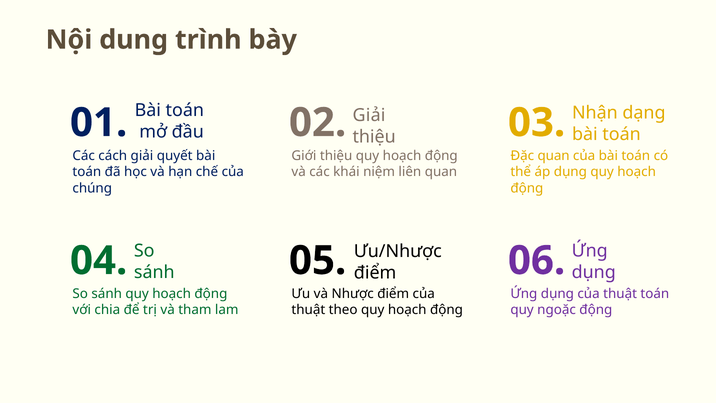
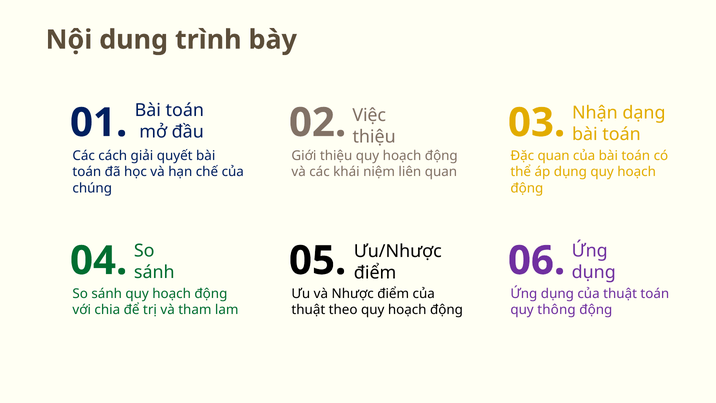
02 Giải: Giải -> Việc
ngoặc: ngoặc -> thông
